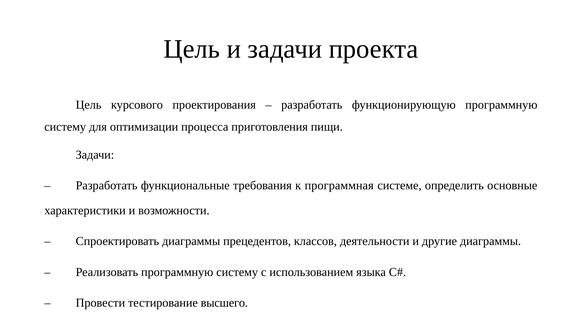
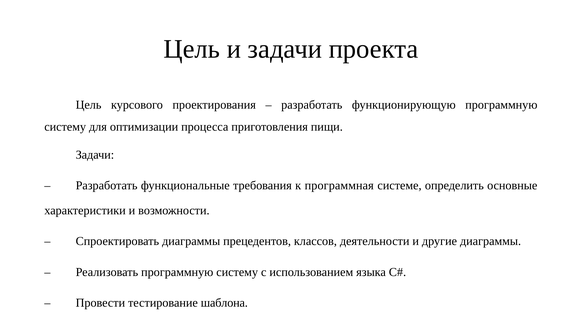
высшего: высшего -> шаблона
